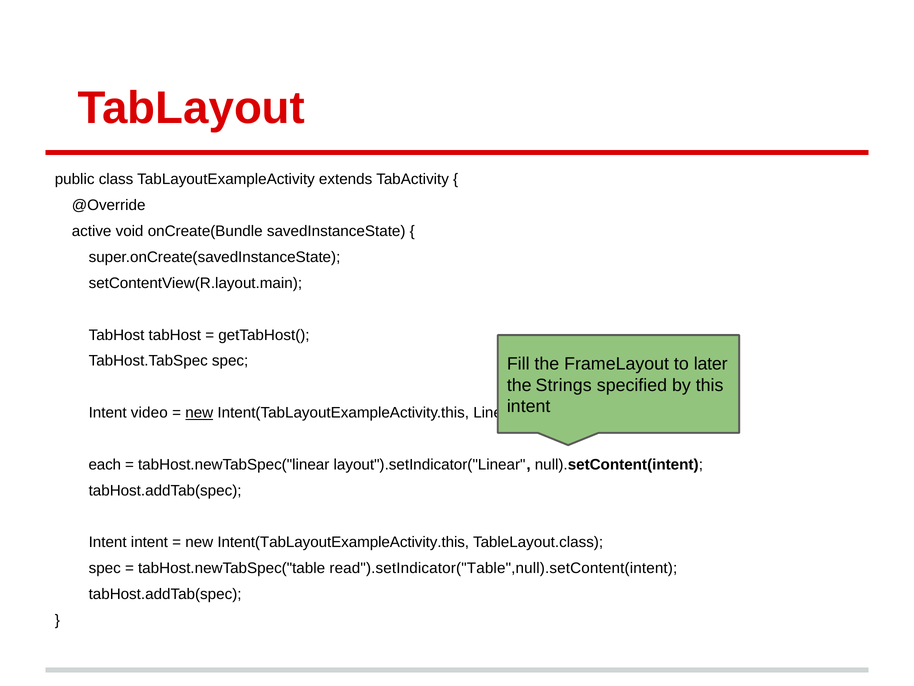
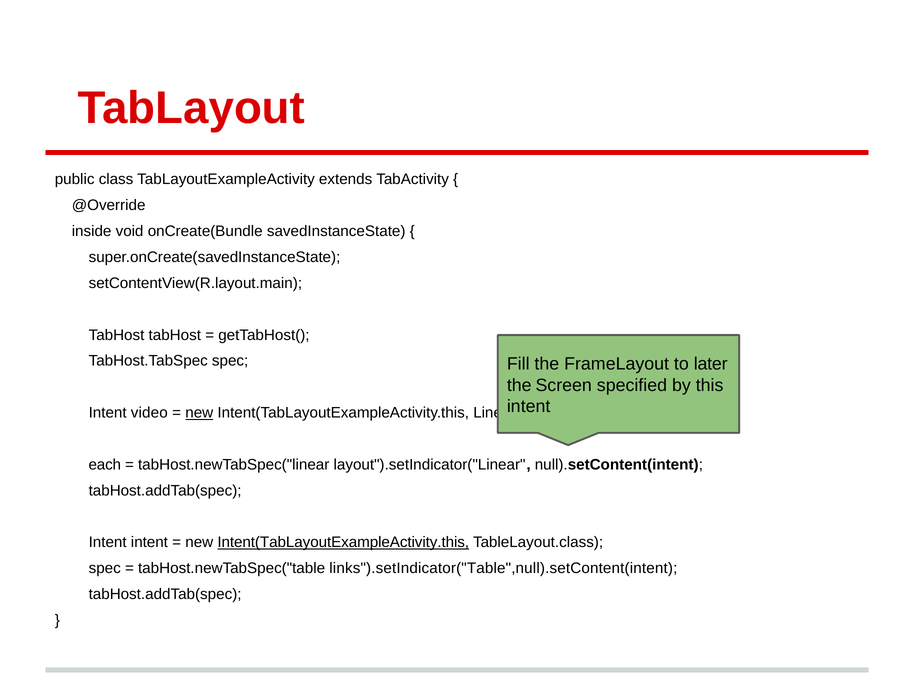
active: active -> inside
Strings: Strings -> Screen
Intent(TabLayoutExampleActivity.this at (343, 542) underline: none -> present
read").setIndicator("Table",null).setContent(intent: read").setIndicator("Table",null).setContent(intent -> links").setIndicator("Table",null).setContent(intent
